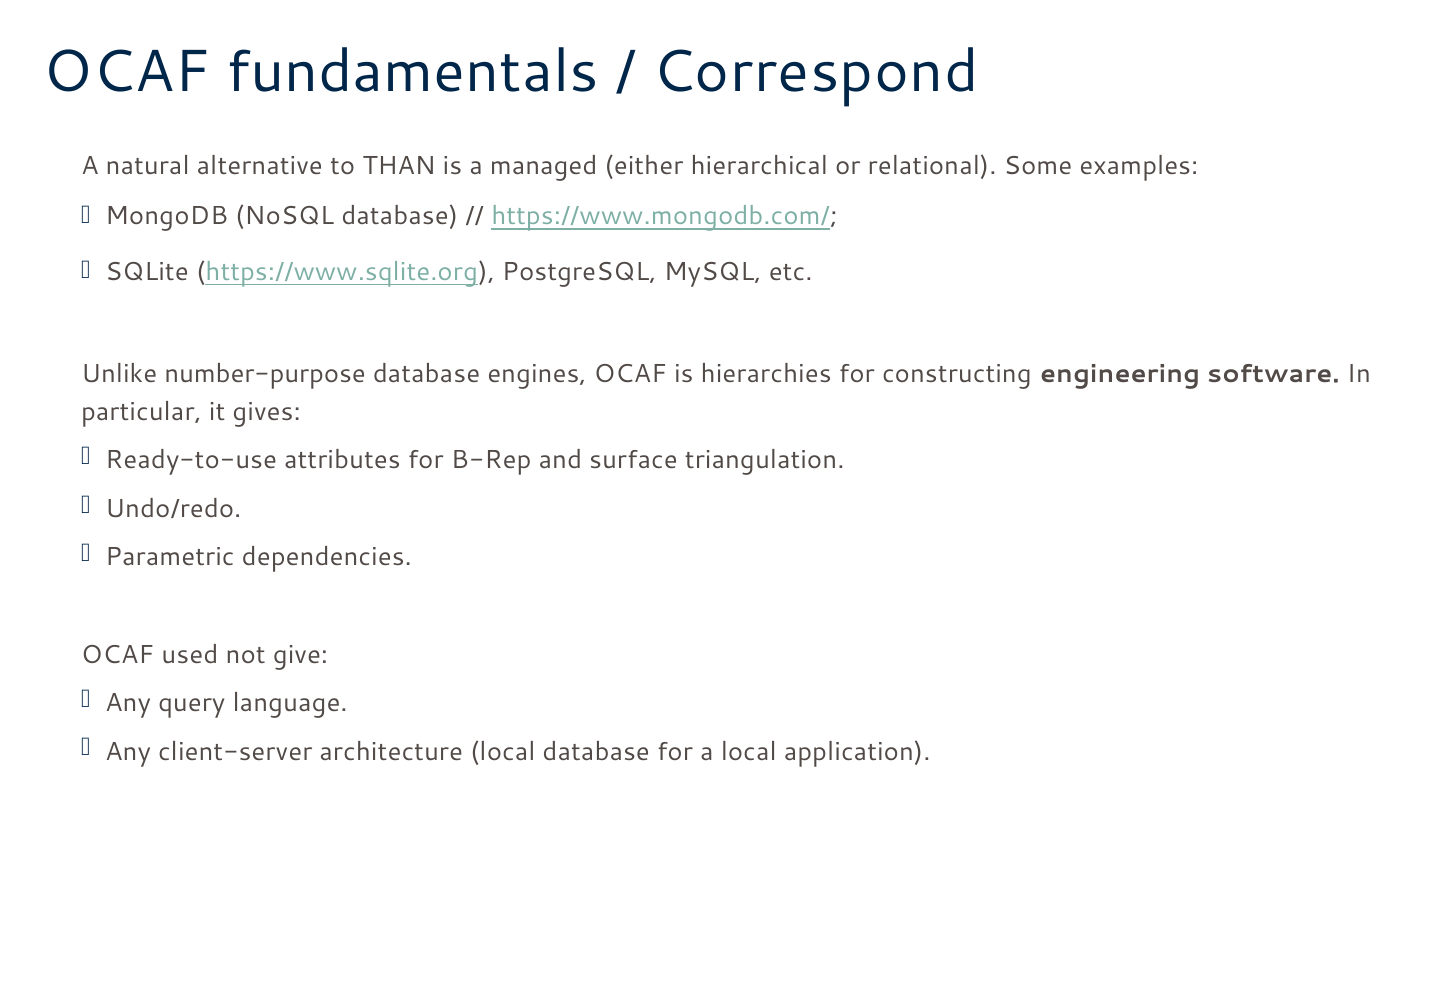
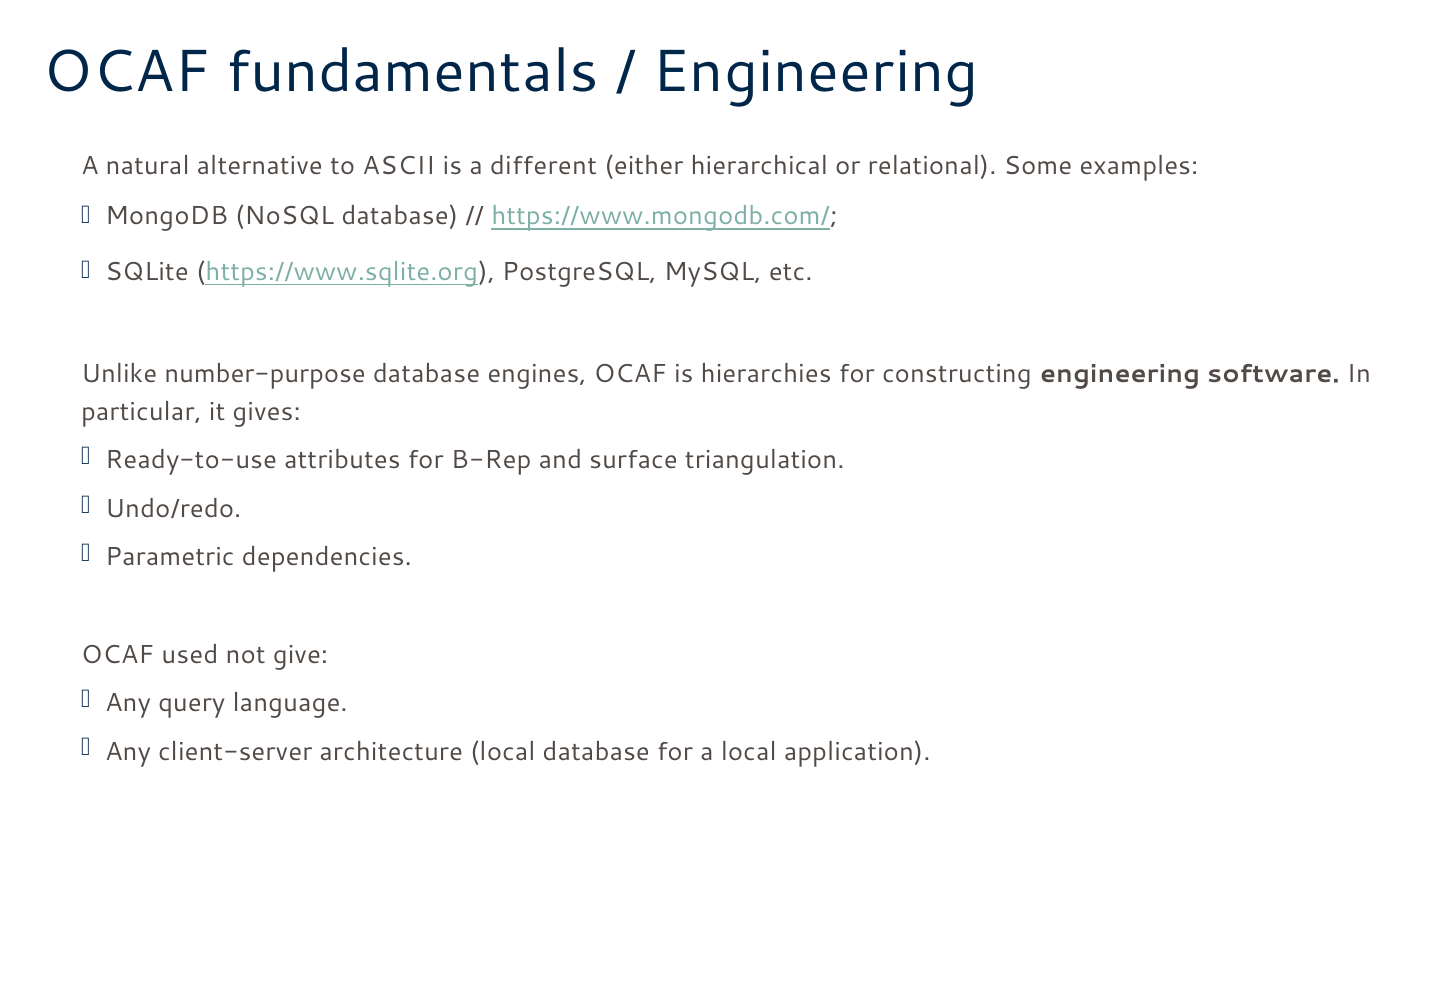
Correspond at (816, 72): Correspond -> Engineering
THAN: THAN -> ASCII
managed: managed -> different
